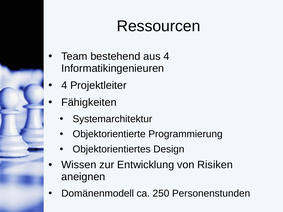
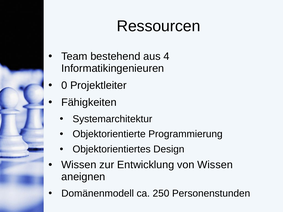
4 at (64, 85): 4 -> 0
von Risiken: Risiken -> Wissen
